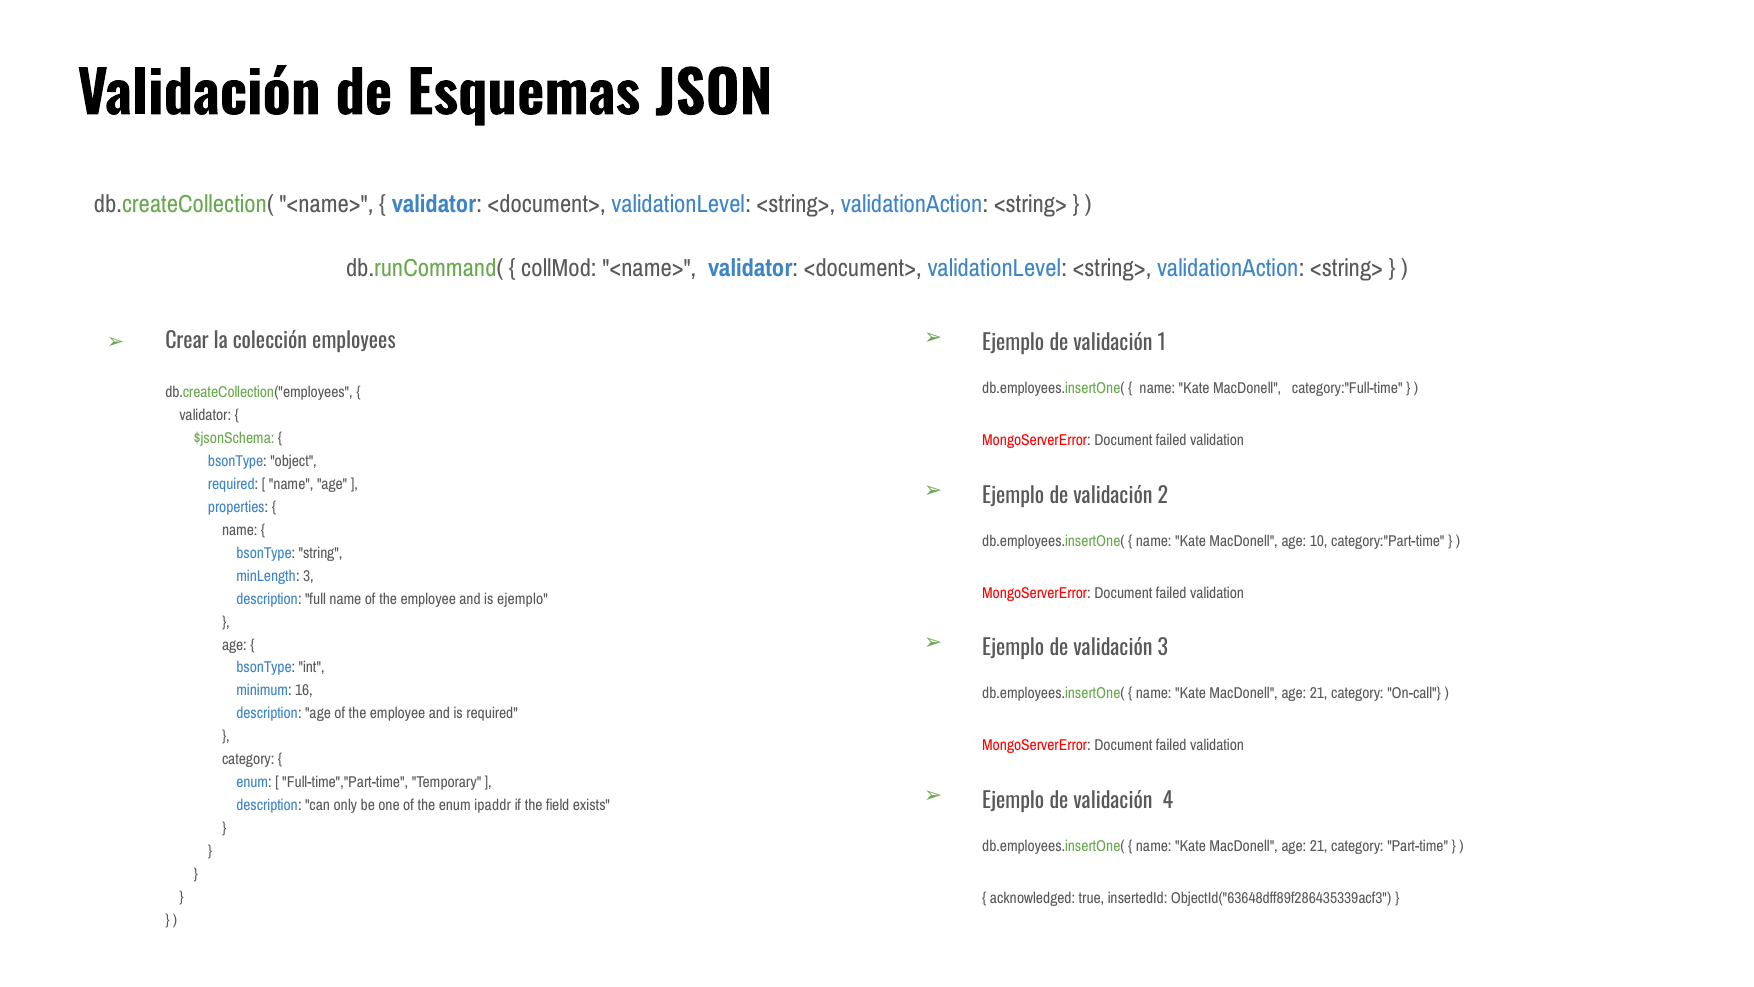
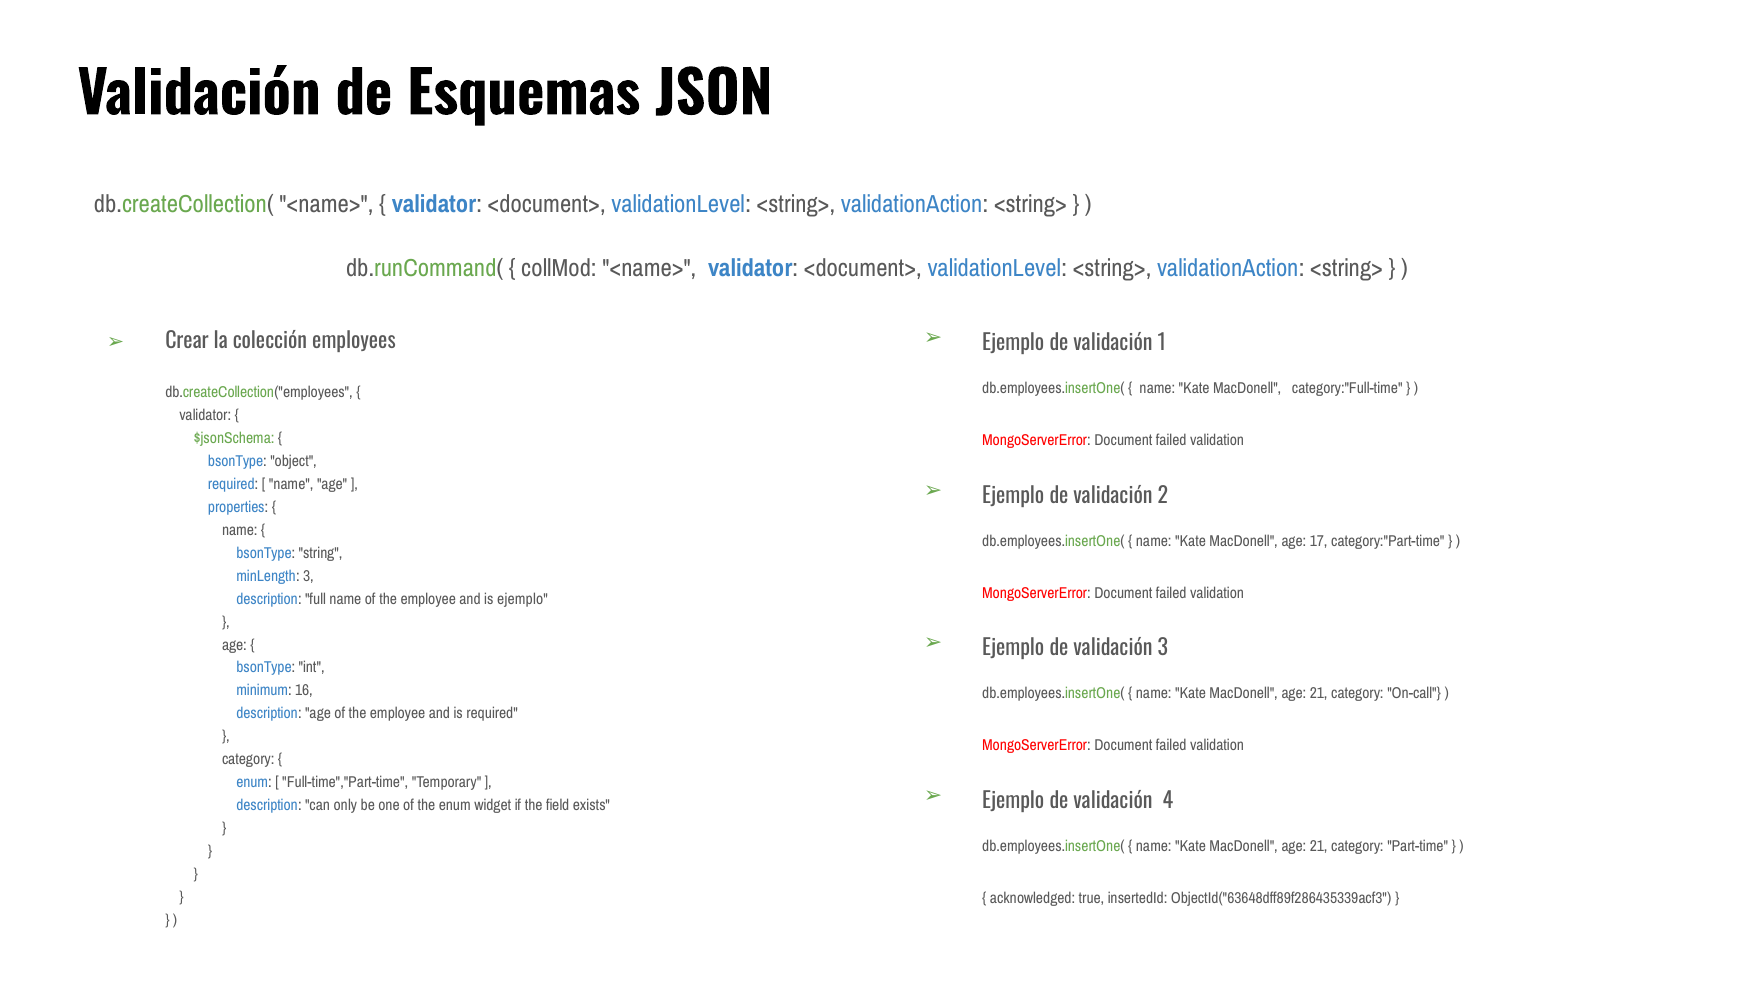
10: 10 -> 17
ipaddr: ipaddr -> widget
